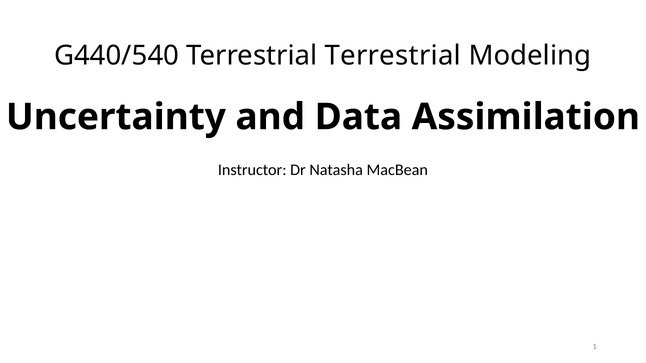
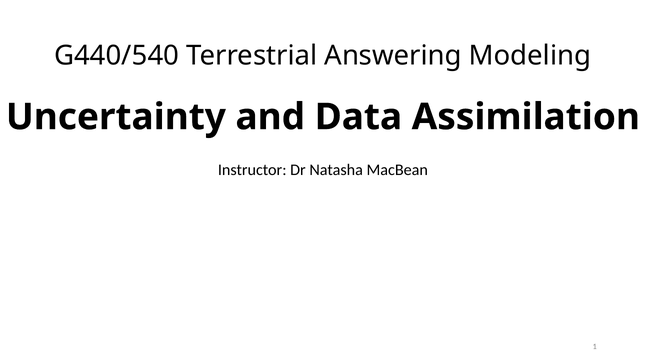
Terrestrial Terrestrial: Terrestrial -> Answering
